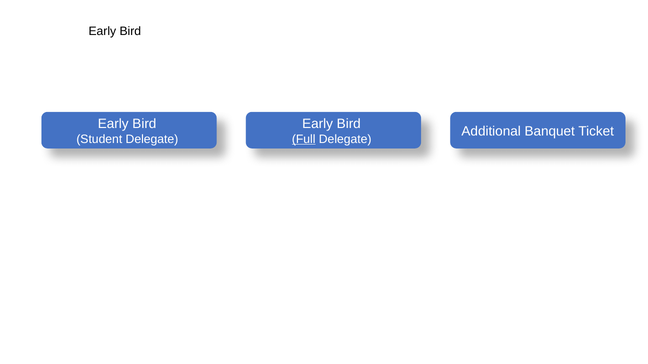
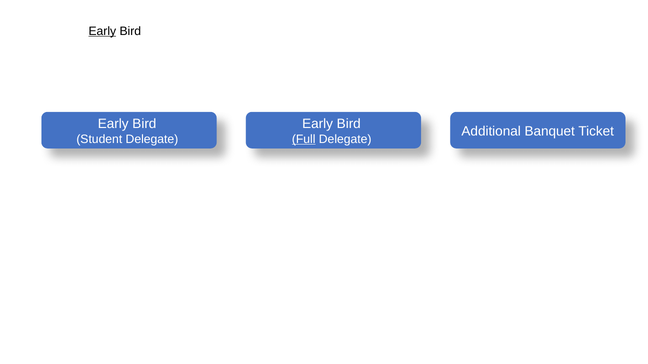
Early at (102, 31) underline: none -> present
